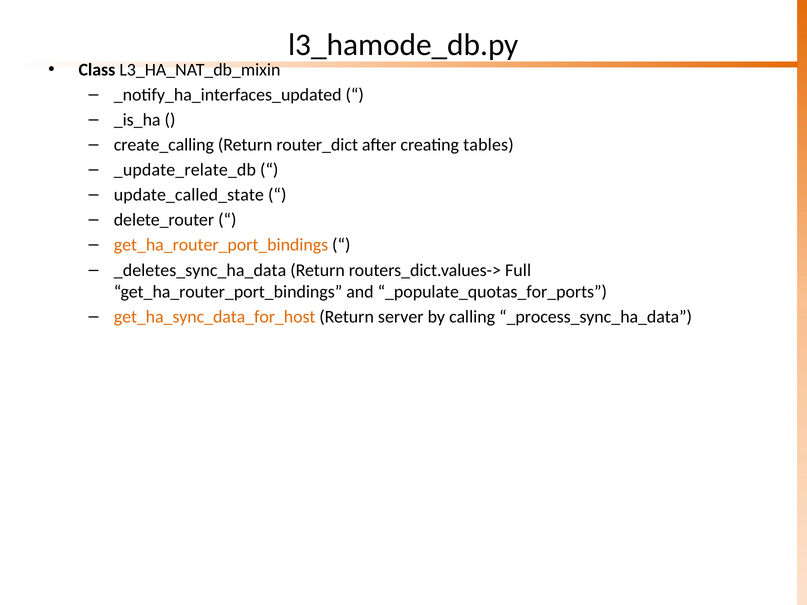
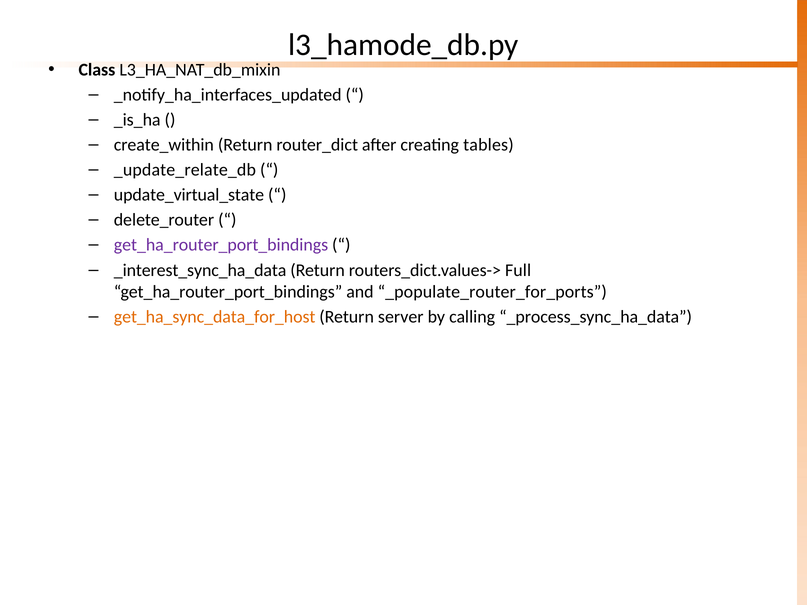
create_calling: create_calling -> create_within
update_called_state: update_called_state -> update_virtual_state
get_ha_router_port_bindings at (221, 245) colour: orange -> purple
_deletes_sync_ha_data: _deletes_sync_ha_data -> _interest_sync_ha_data
_populate_quotas_for_ports: _populate_quotas_for_ports -> _populate_router_for_ports
